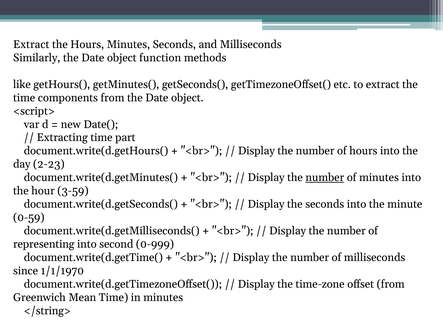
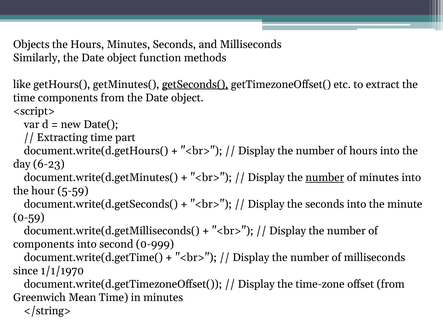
Extract at (31, 44): Extract -> Objects
getSeconds( underline: none -> present
2-23: 2-23 -> 6-23
3-59: 3-59 -> 5-59
representing at (44, 244): representing -> components
